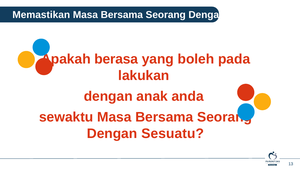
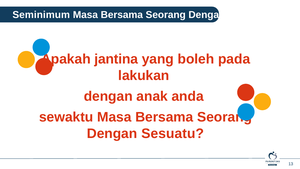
Memastikan: Memastikan -> Seminimum
berasa: berasa -> jantina
